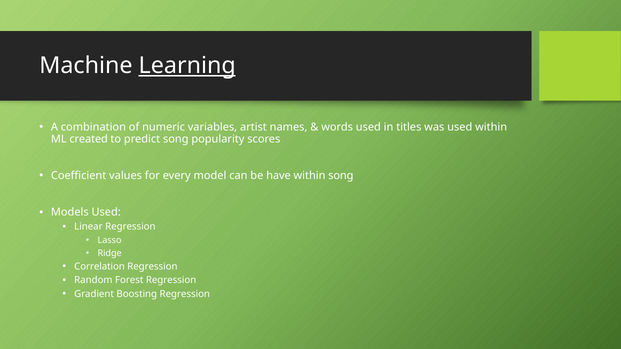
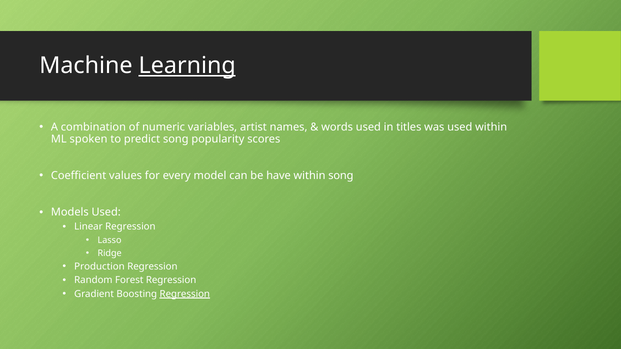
created: created -> spoken
Correlation: Correlation -> Production
Regression at (185, 294) underline: none -> present
